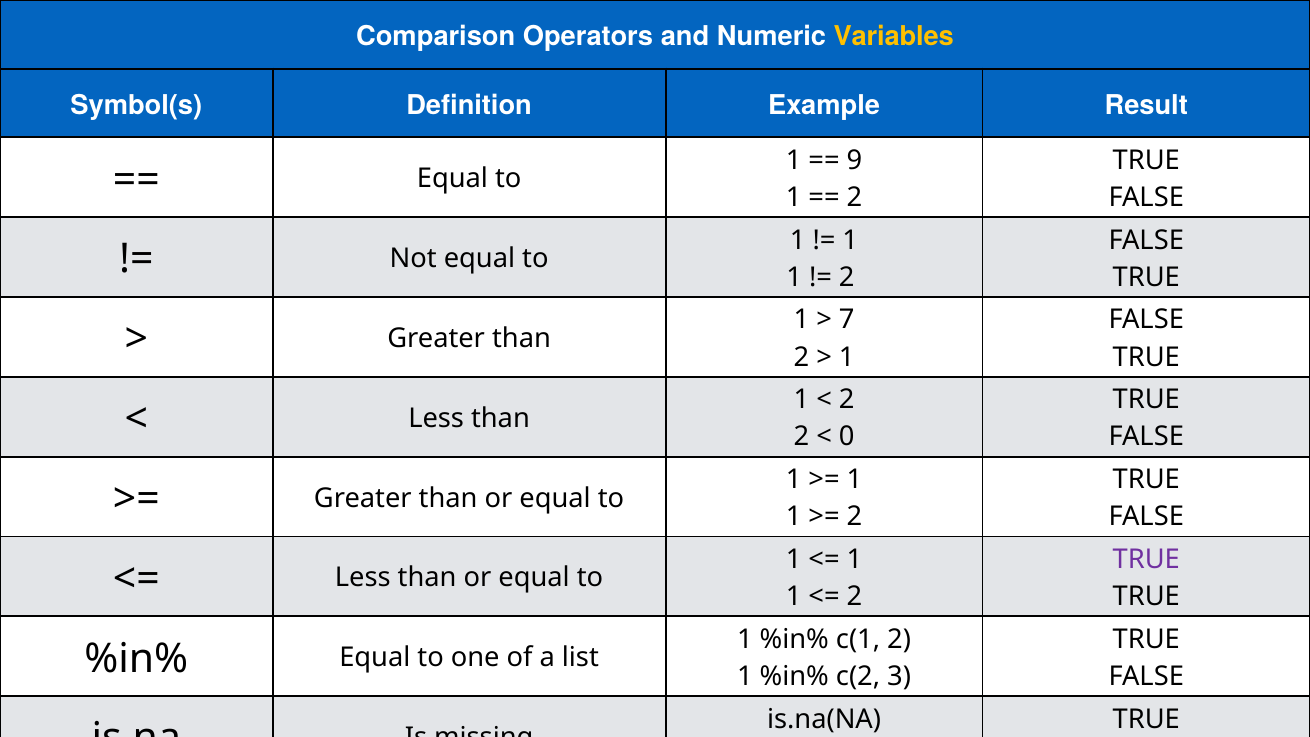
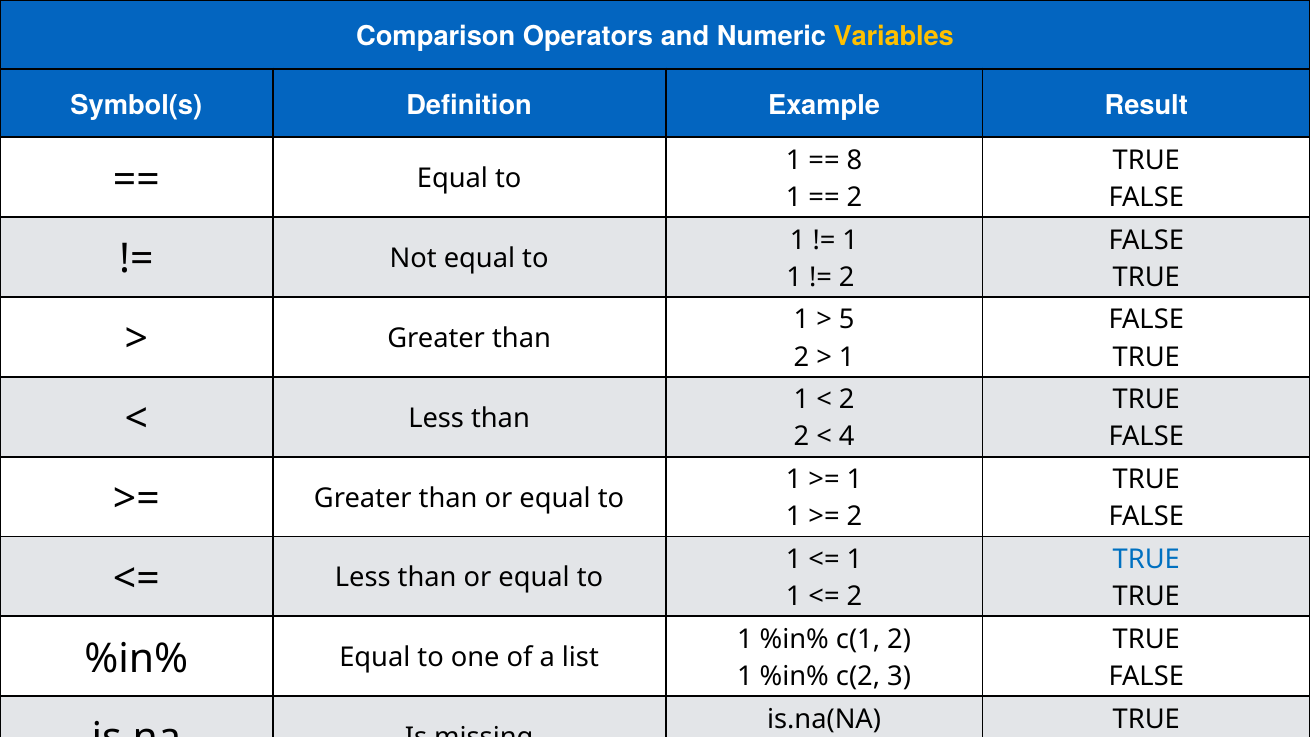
9: 9 -> 8
7: 7 -> 5
0: 0 -> 4
TRUE at (1146, 559) colour: purple -> blue
